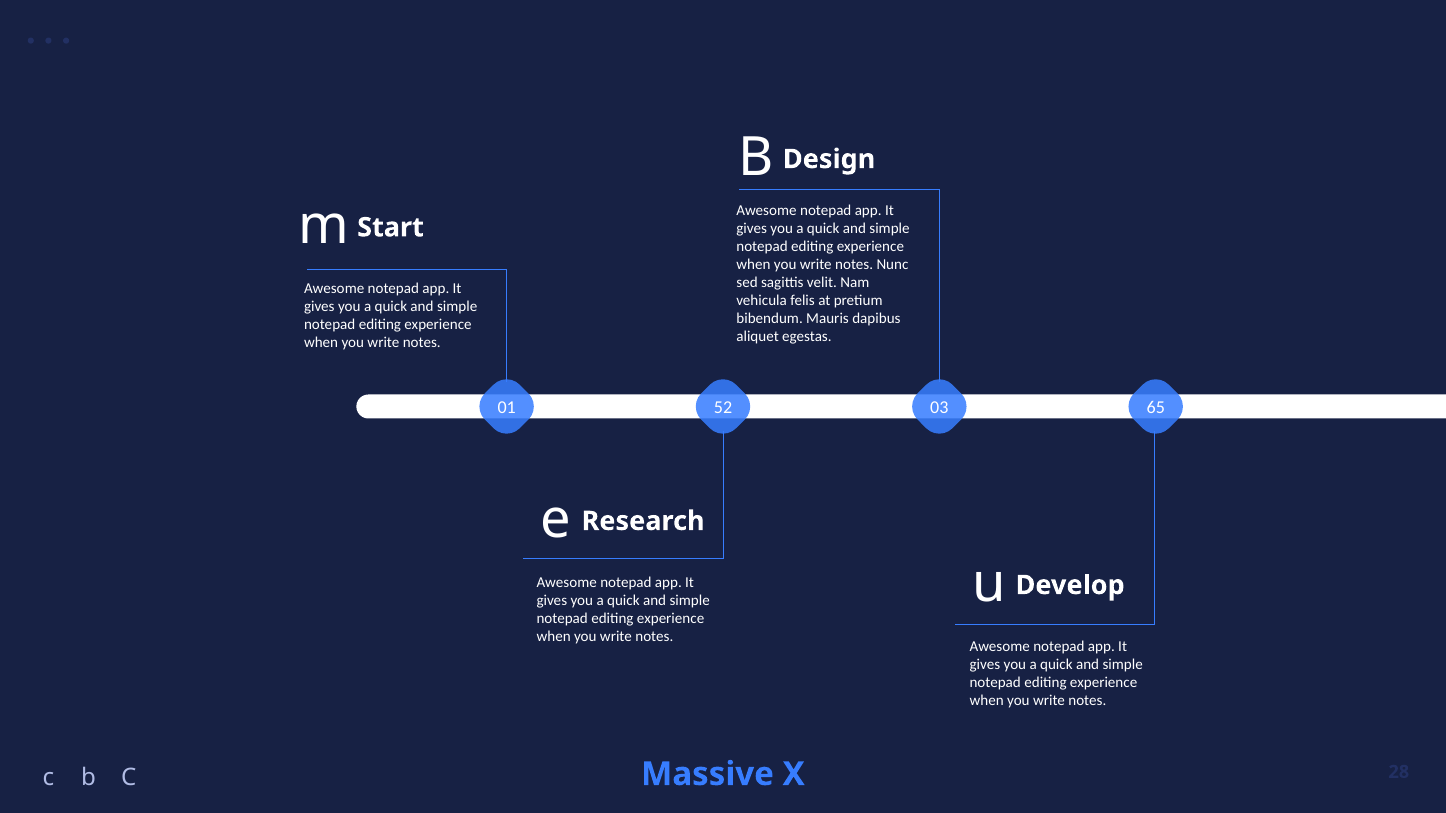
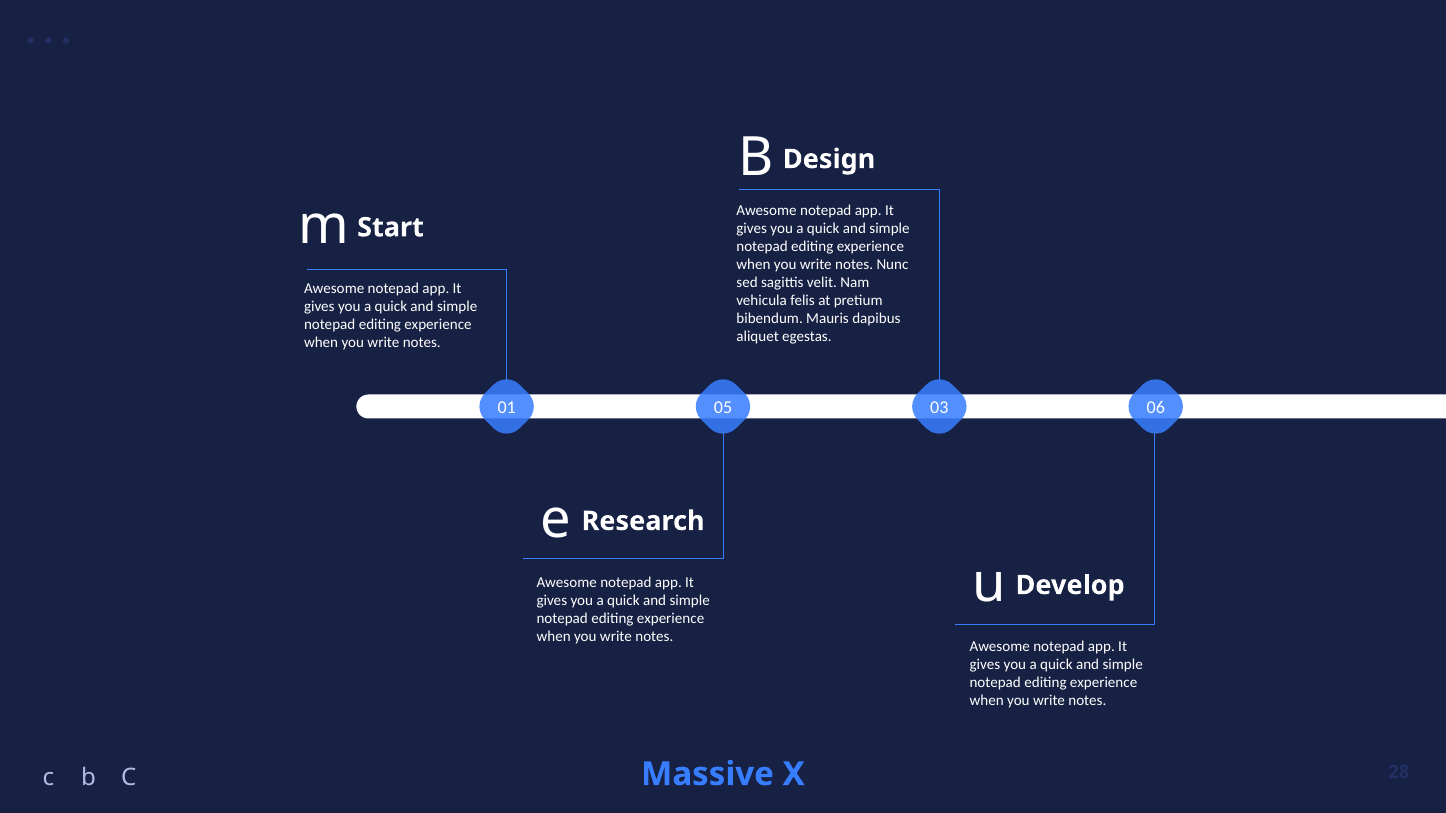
52: 52 -> 05
65: 65 -> 06
